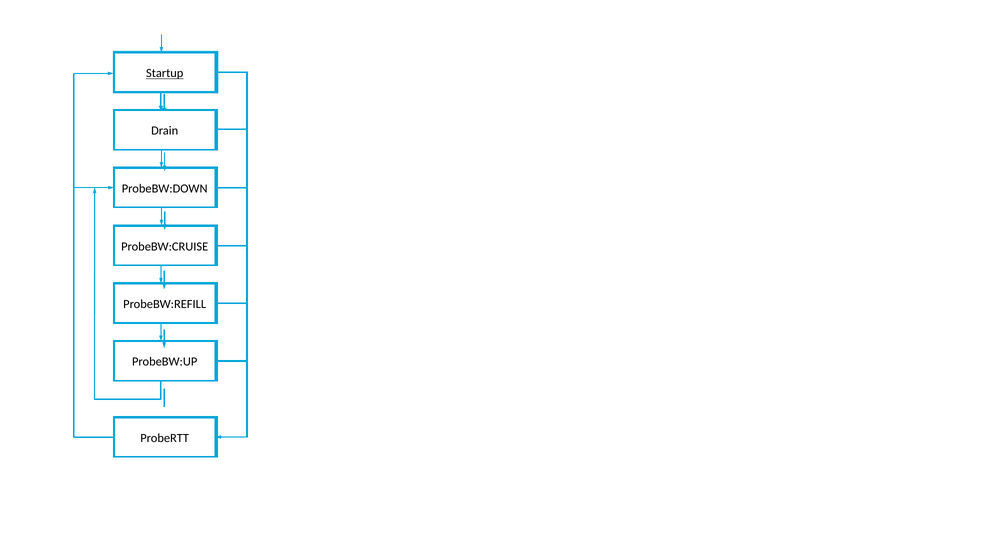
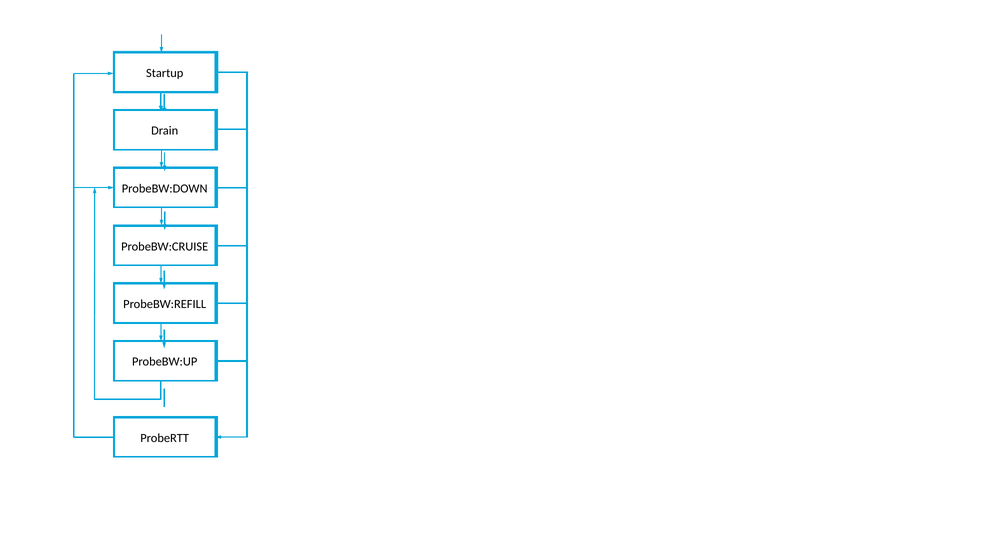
Startup underline: present -> none
